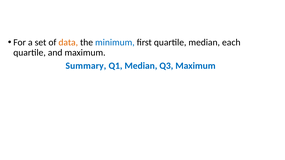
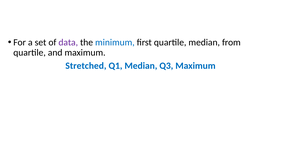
data colour: orange -> purple
each: each -> from
Summary at (86, 66): Summary -> Stretched
